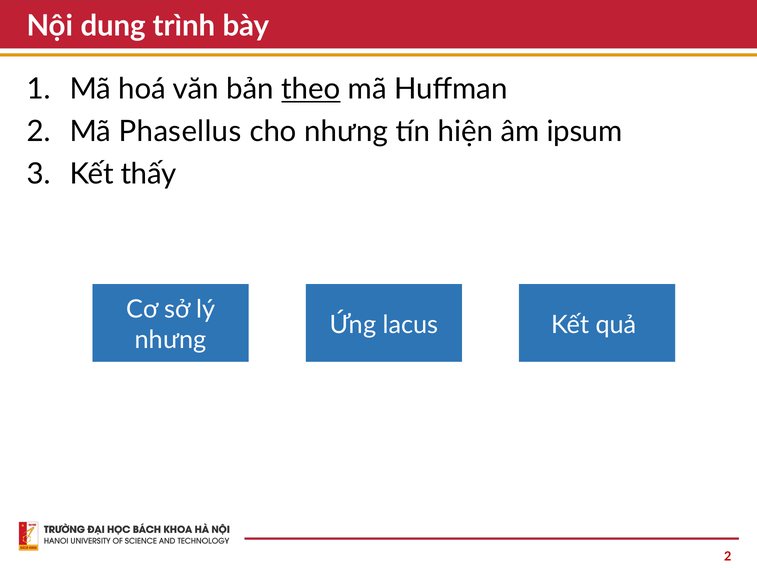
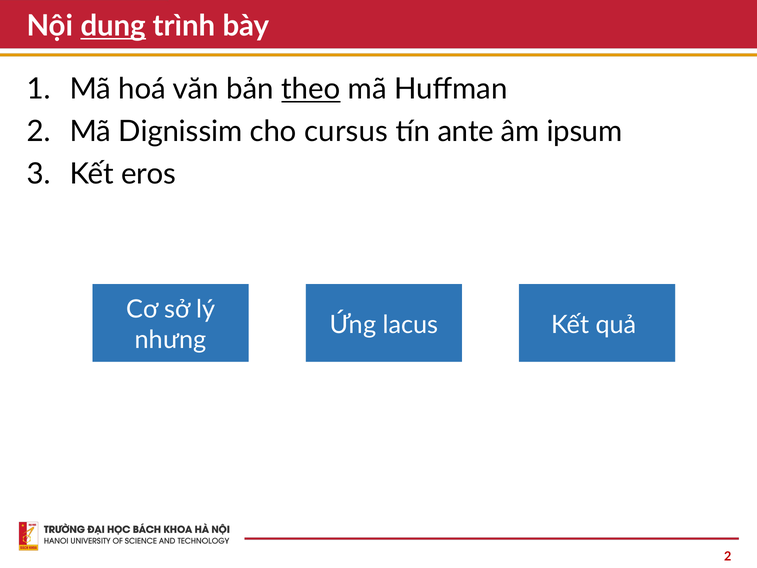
dung underline: none -> present
Phasellus: Phasellus -> Dignissim
cho nhưng: nhưng -> cursus
hiện: hiện -> ante
thấy: thấy -> eros
